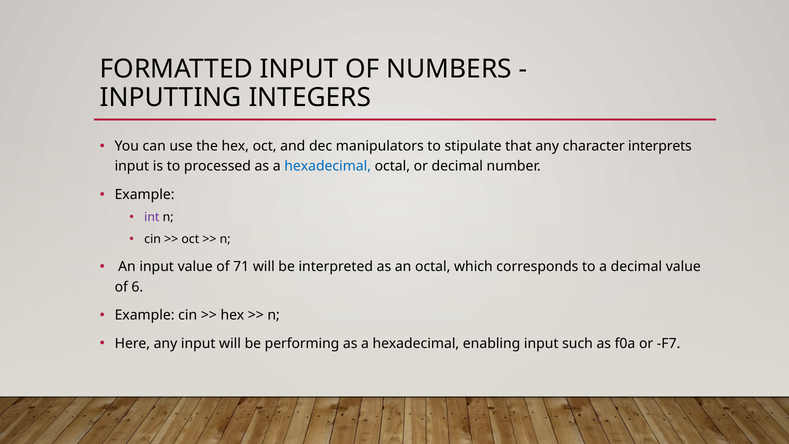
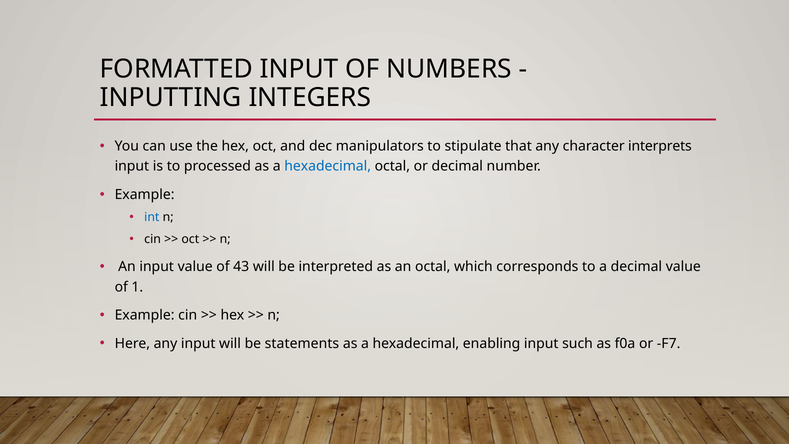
int colour: purple -> blue
71: 71 -> 43
6: 6 -> 1
performing: performing -> statements
